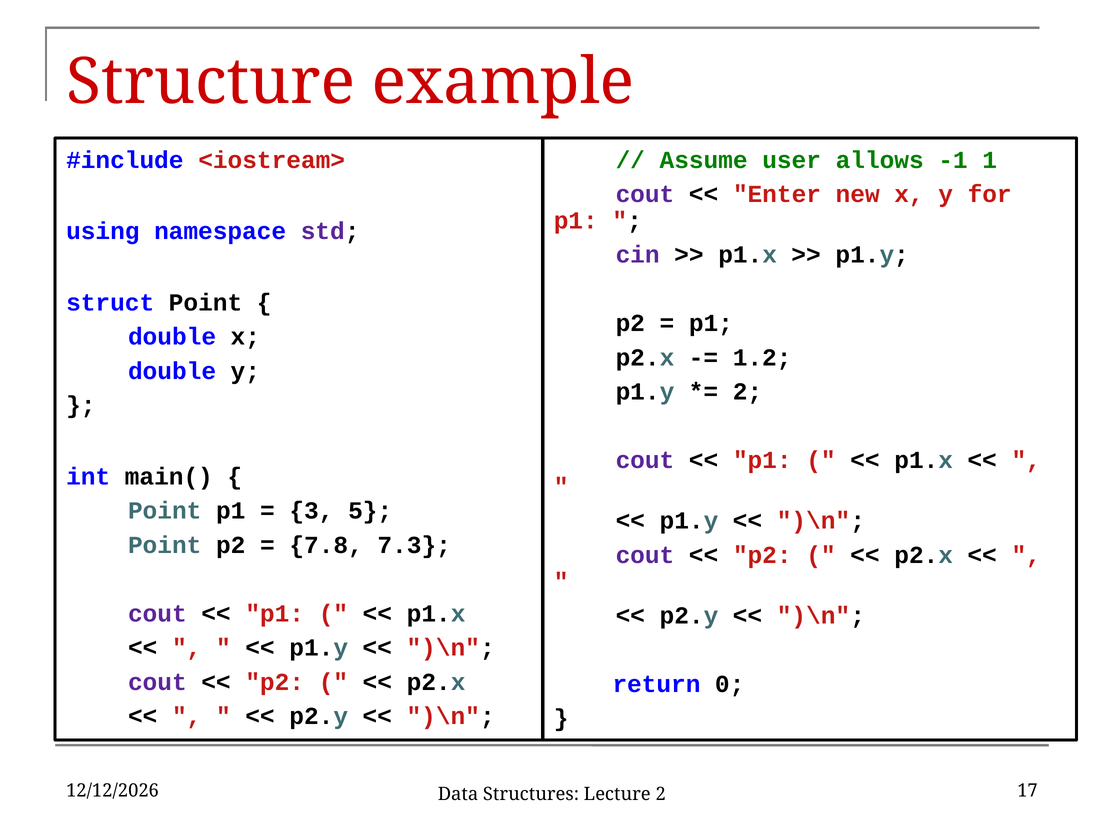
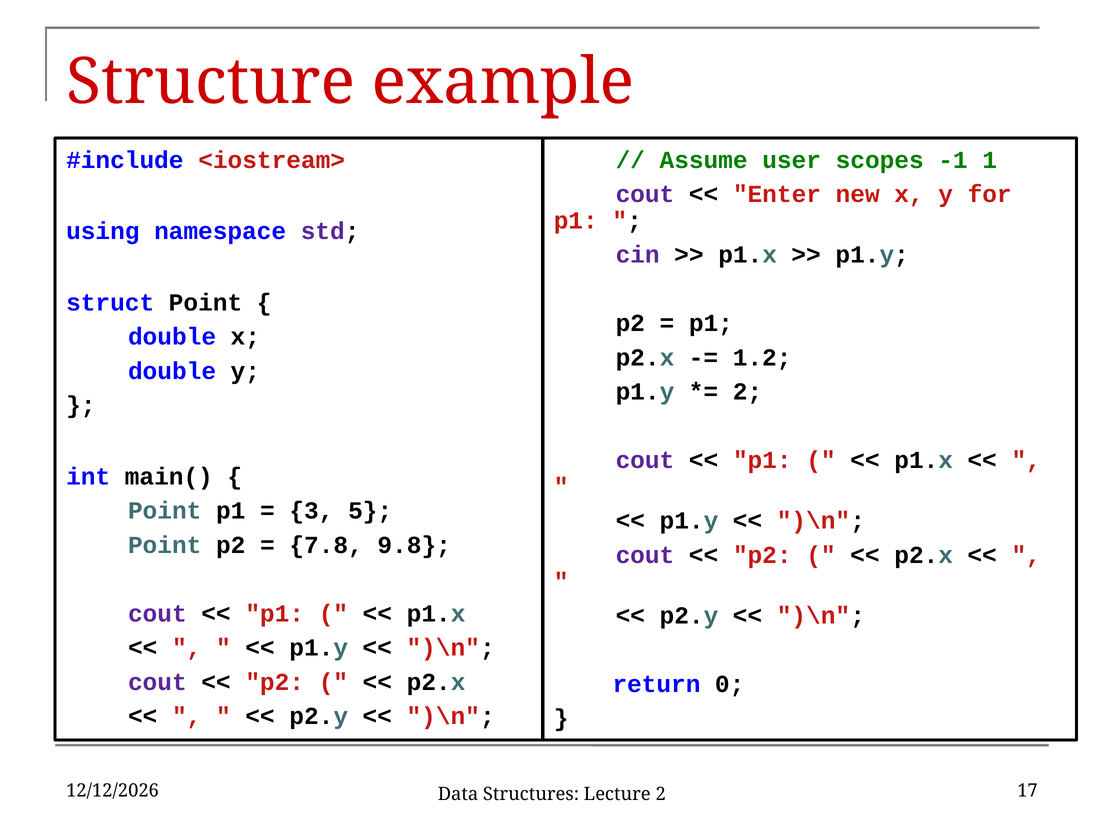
allows: allows -> scopes
7.3: 7.3 -> 9.8
